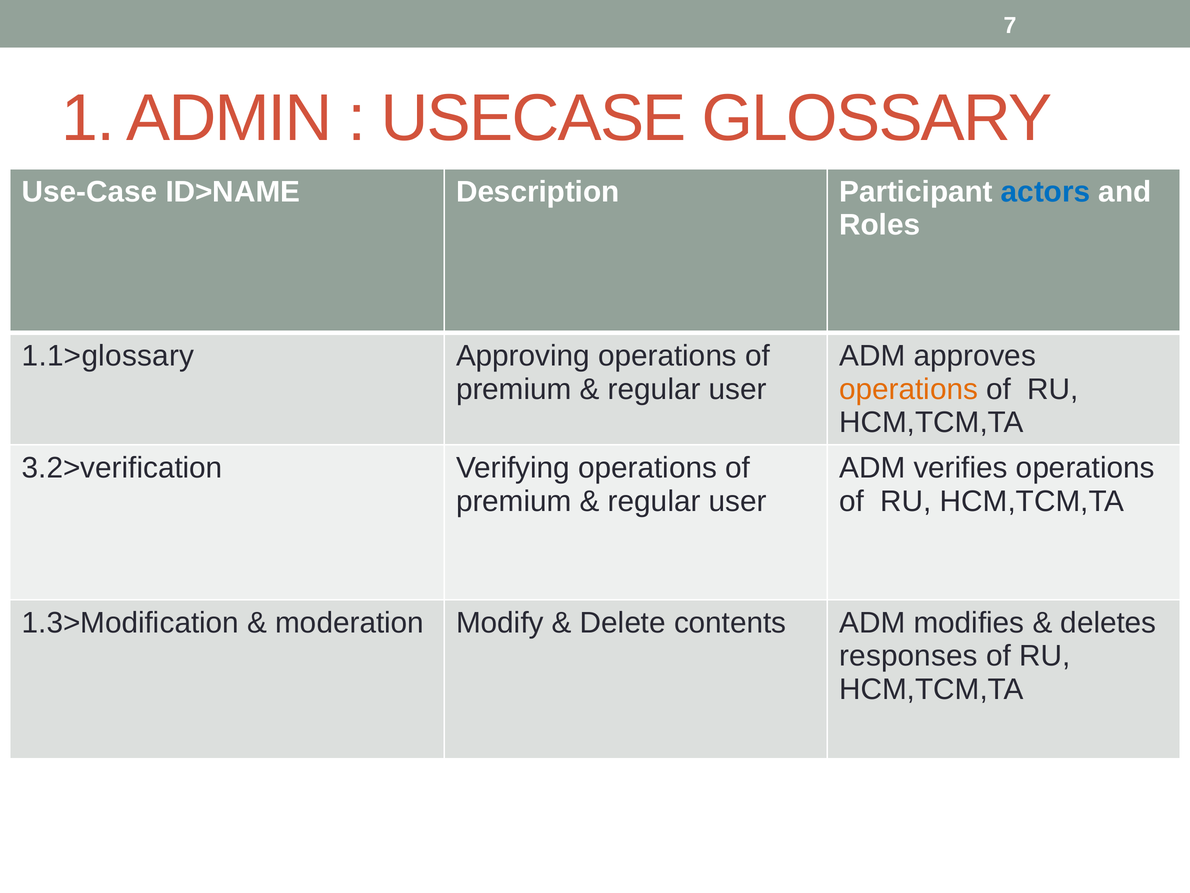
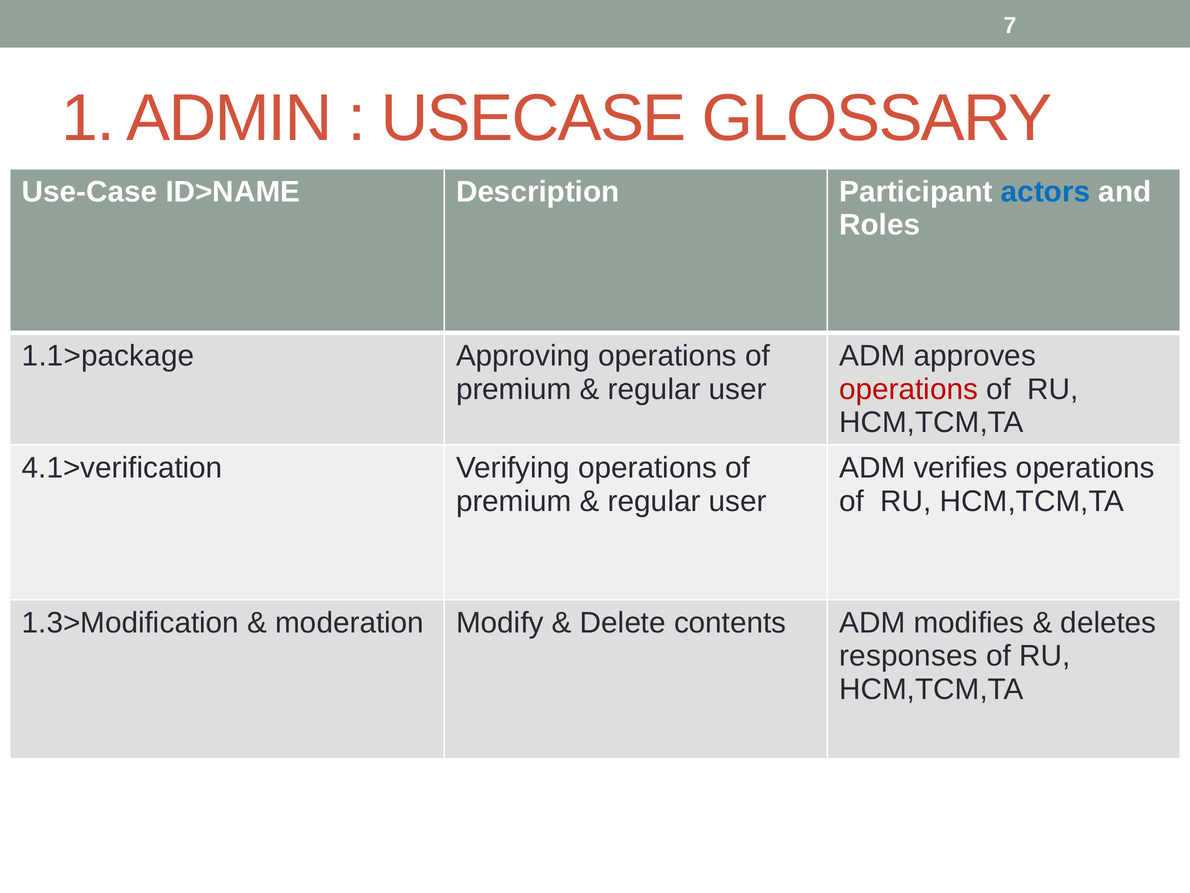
1.1>glossary: 1.1>glossary -> 1.1>package
operations at (909, 389) colour: orange -> red
3.2>verification: 3.2>verification -> 4.1>verification
